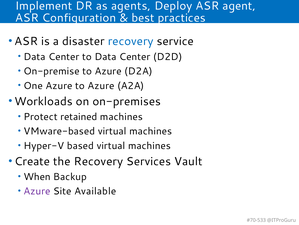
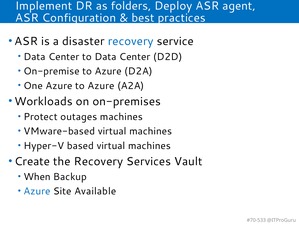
agents: agents -> folders
retained: retained -> outages
Azure at (37, 191) colour: purple -> blue
